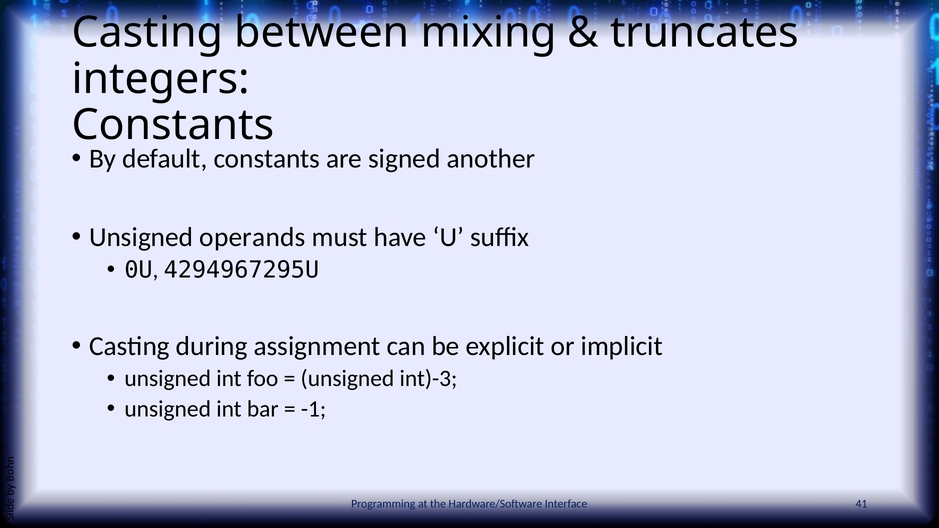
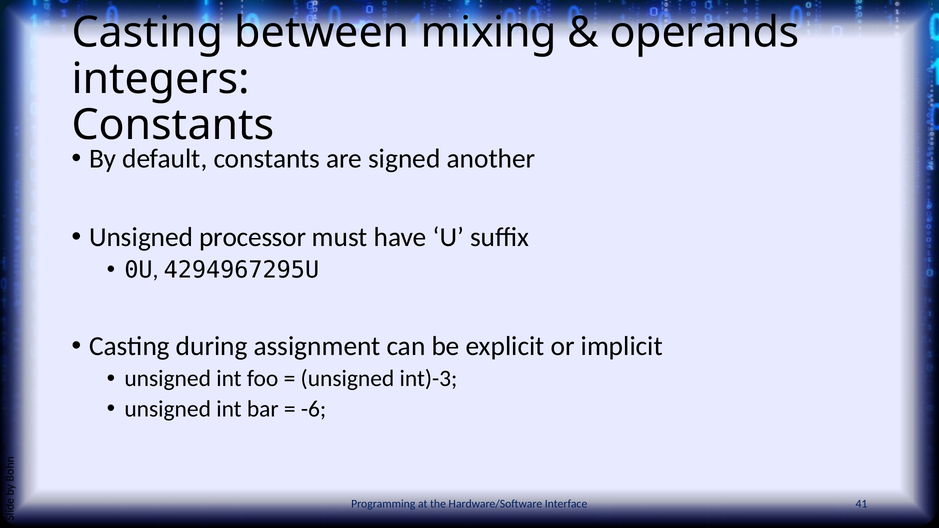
truncates: truncates -> operands
operands: operands -> processor
-1: -1 -> -6
